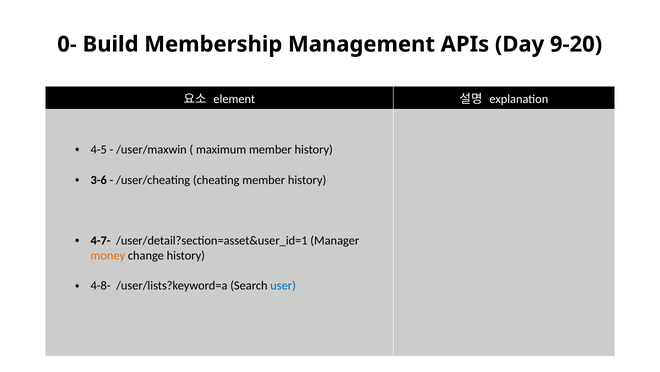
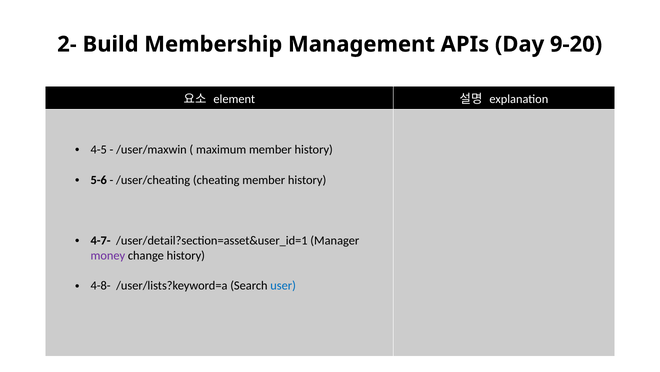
0-: 0- -> 2-
3-6: 3-6 -> 5-6
money colour: orange -> purple
